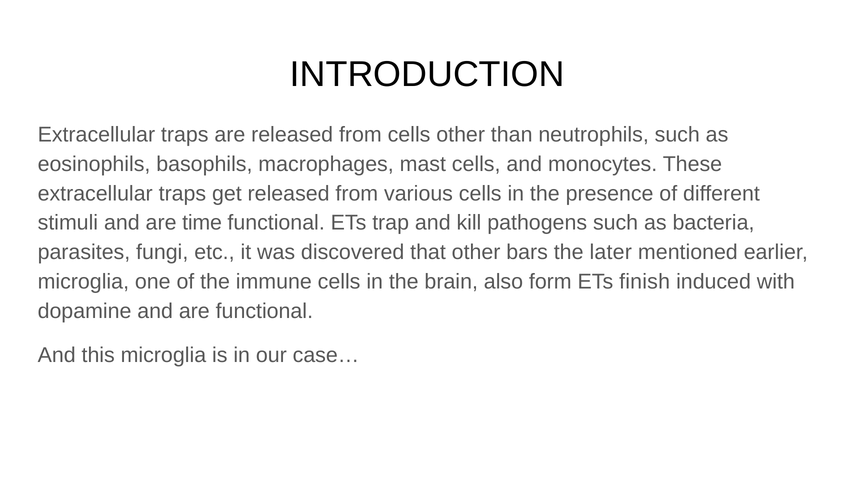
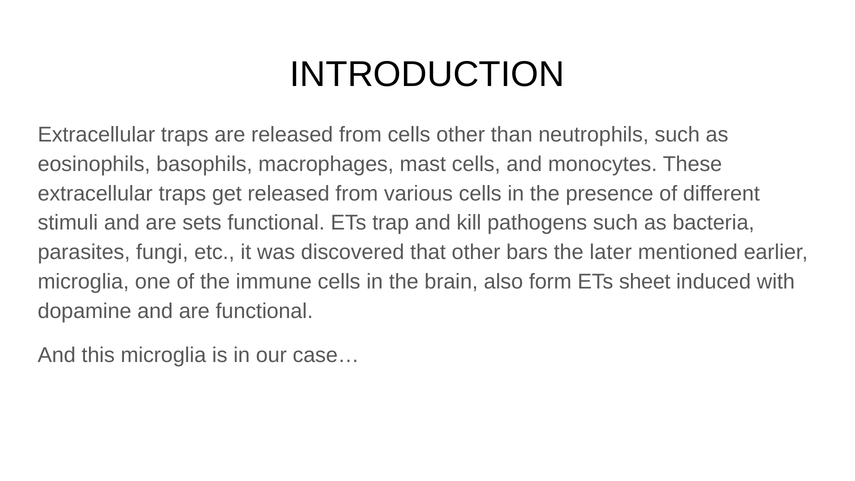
time: time -> sets
finish: finish -> sheet
